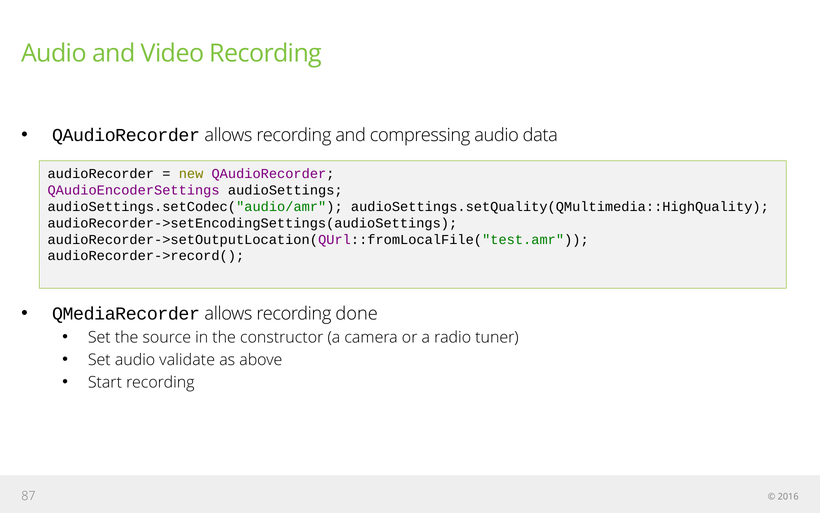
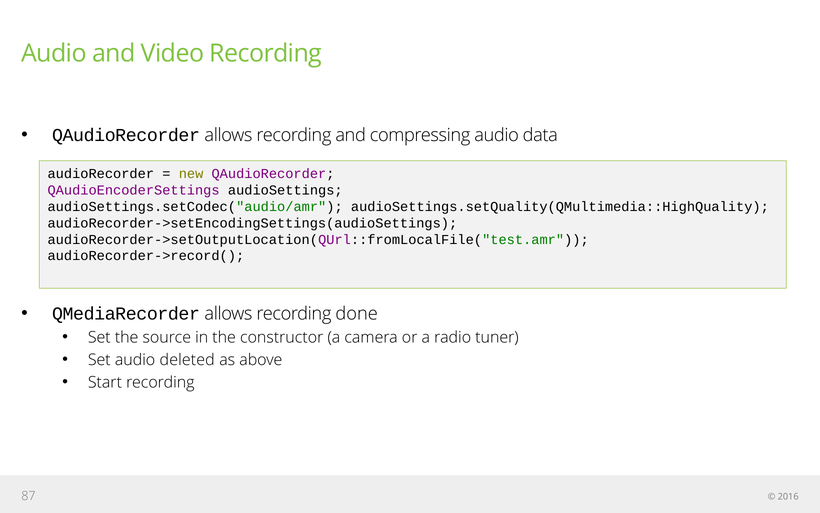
validate: validate -> deleted
